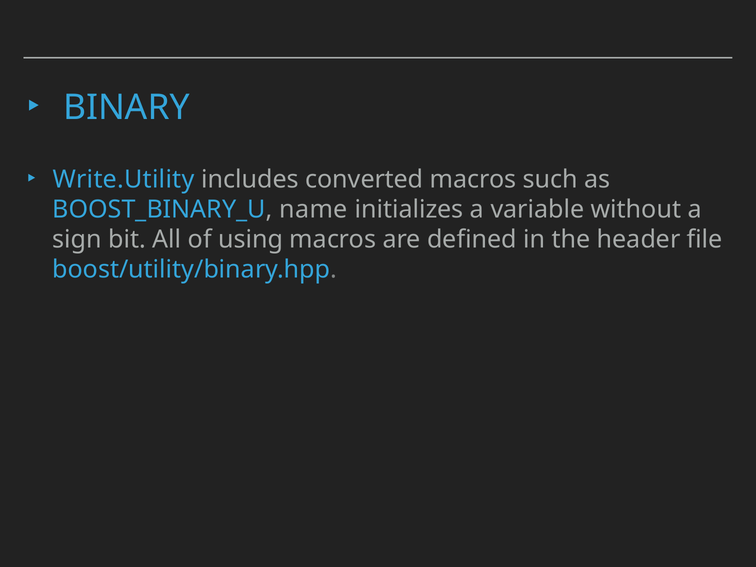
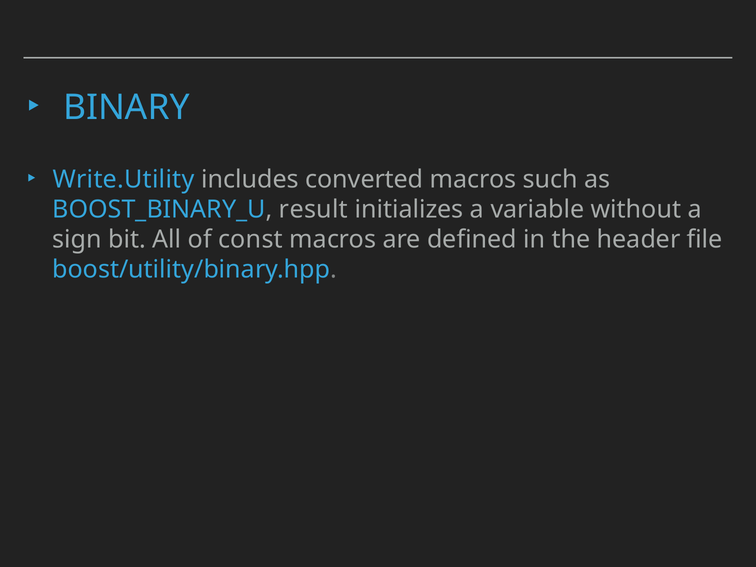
name: name -> result
using: using -> const
